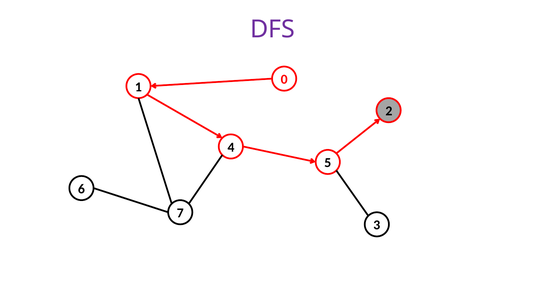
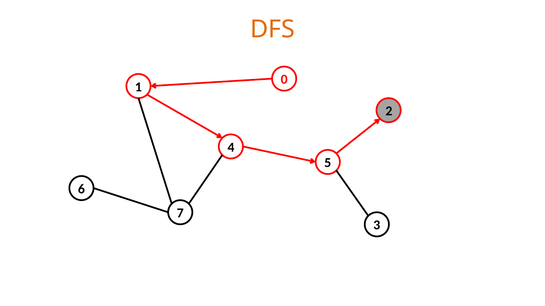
DFS colour: purple -> orange
